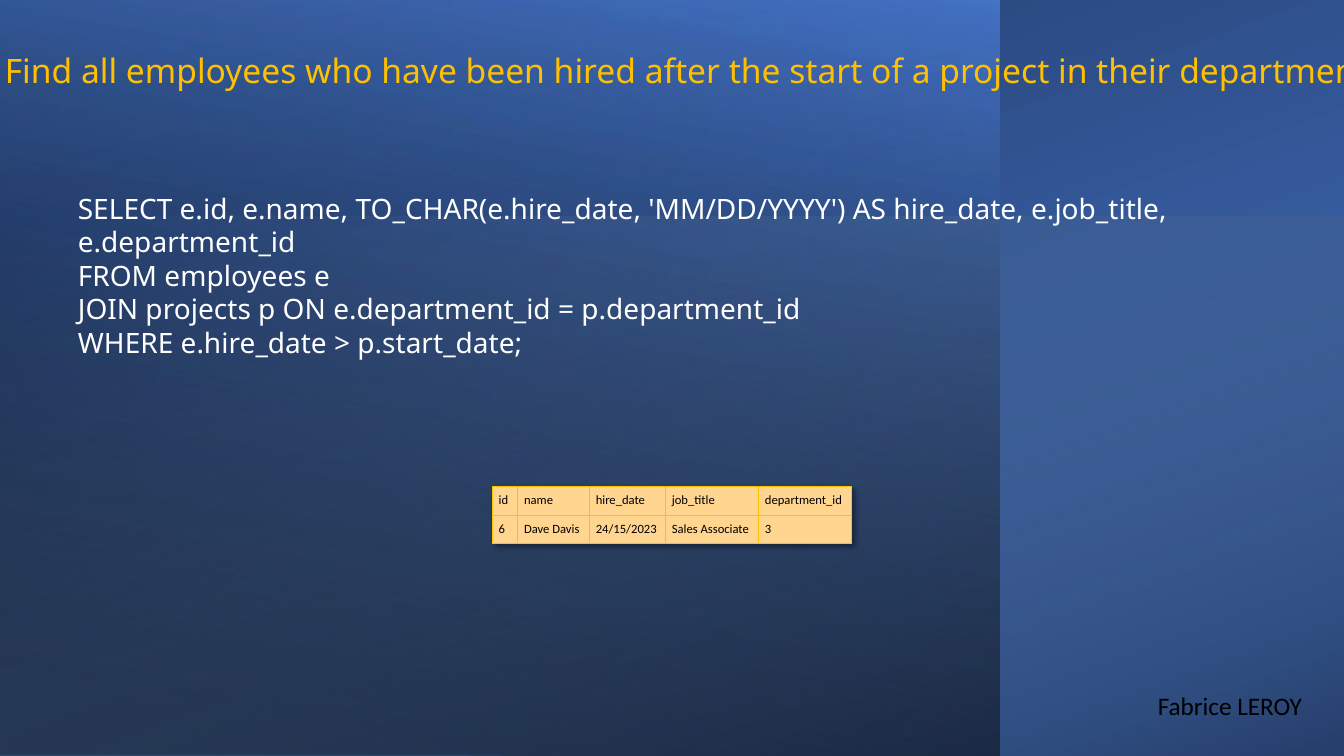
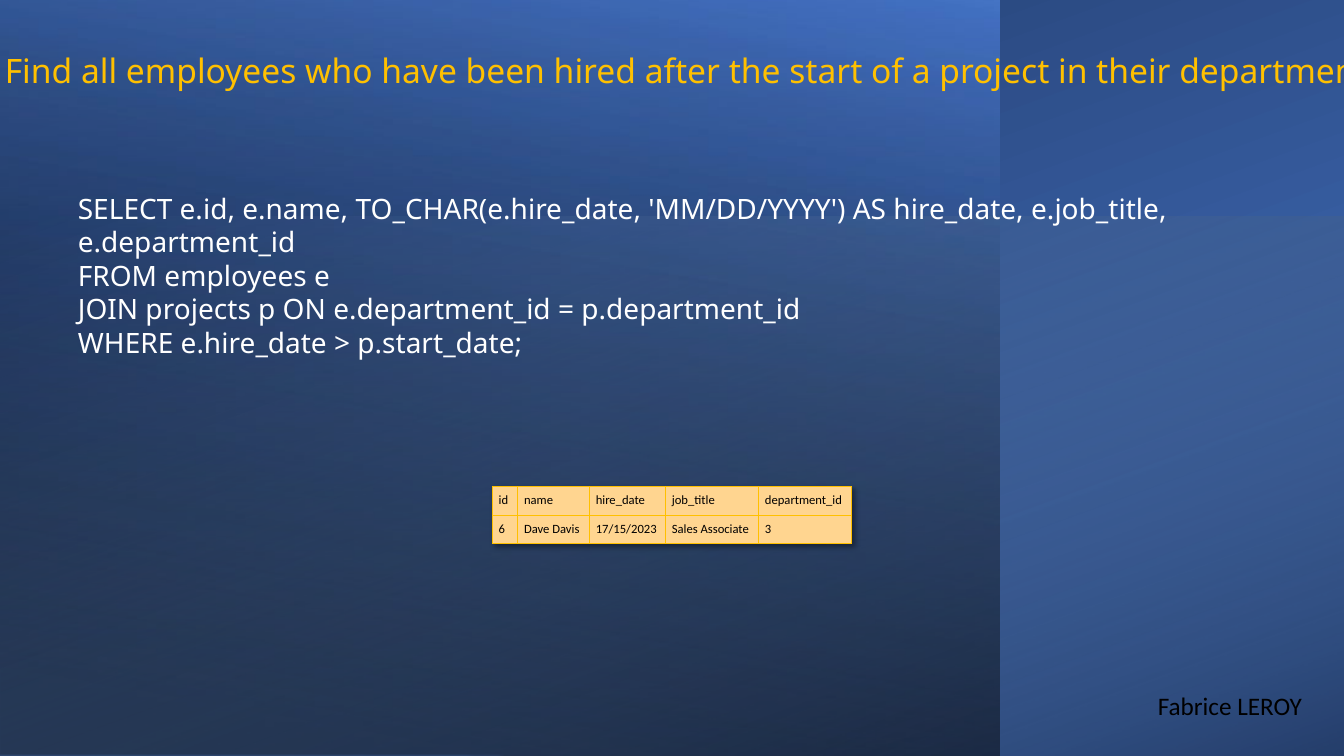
24/15/2023: 24/15/2023 -> 17/15/2023
